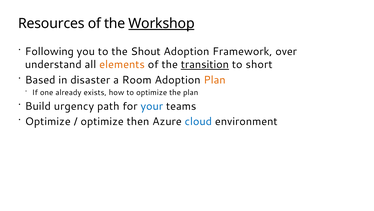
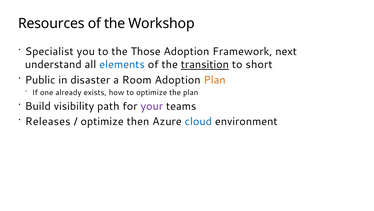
Workshop underline: present -> none
Following: Following -> Specialist
Shout: Shout -> Those
over: over -> next
elements colour: orange -> blue
Based: Based -> Public
urgency: urgency -> visibility
your colour: blue -> purple
Optimize at (48, 121): Optimize -> Releases
